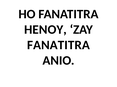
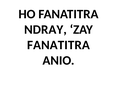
HENOY: HENOY -> NDRAY
